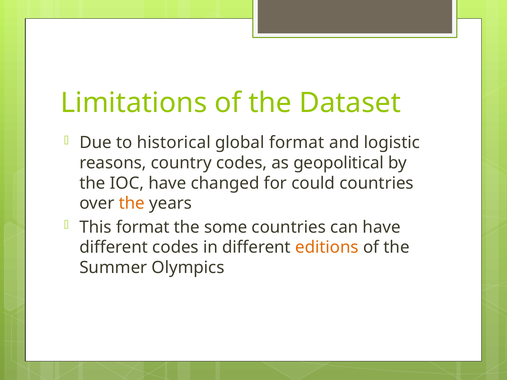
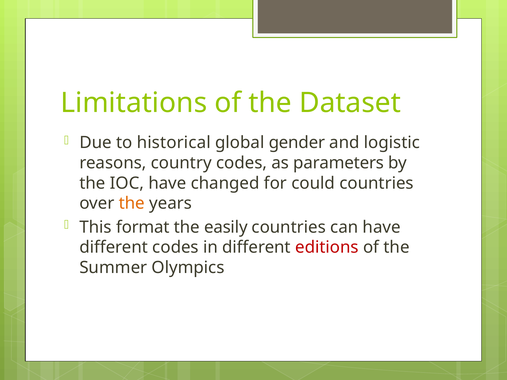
global format: format -> gender
geopolitical: geopolitical -> parameters
some: some -> easily
editions colour: orange -> red
